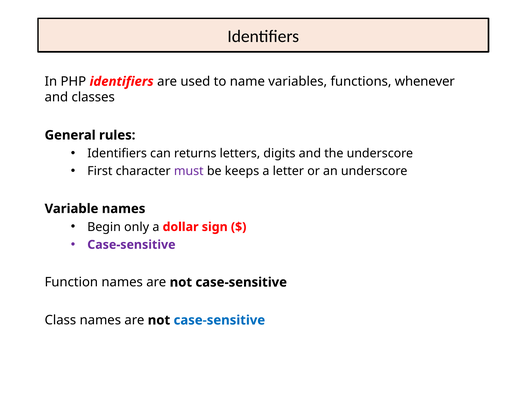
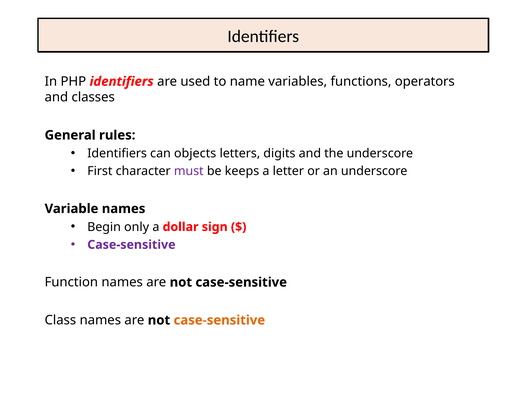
whenever: whenever -> operators
returns: returns -> objects
case-sensitive at (219, 320) colour: blue -> orange
